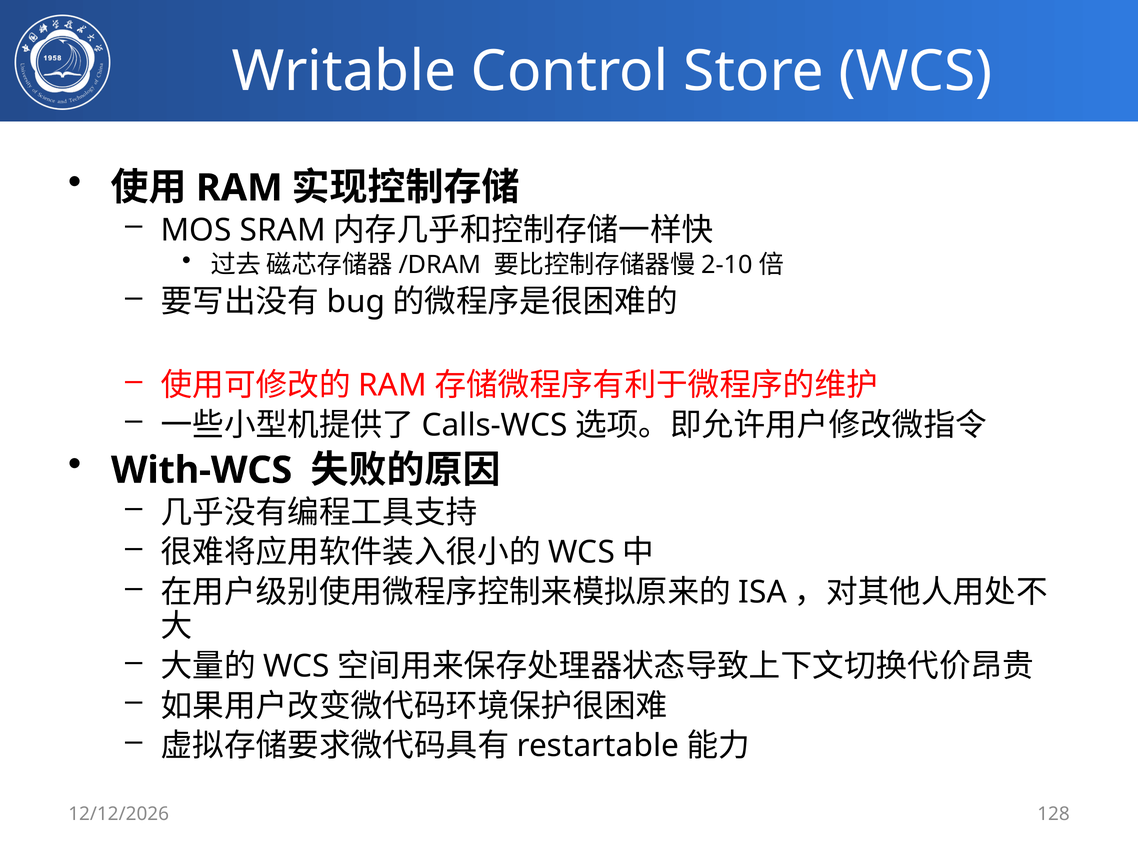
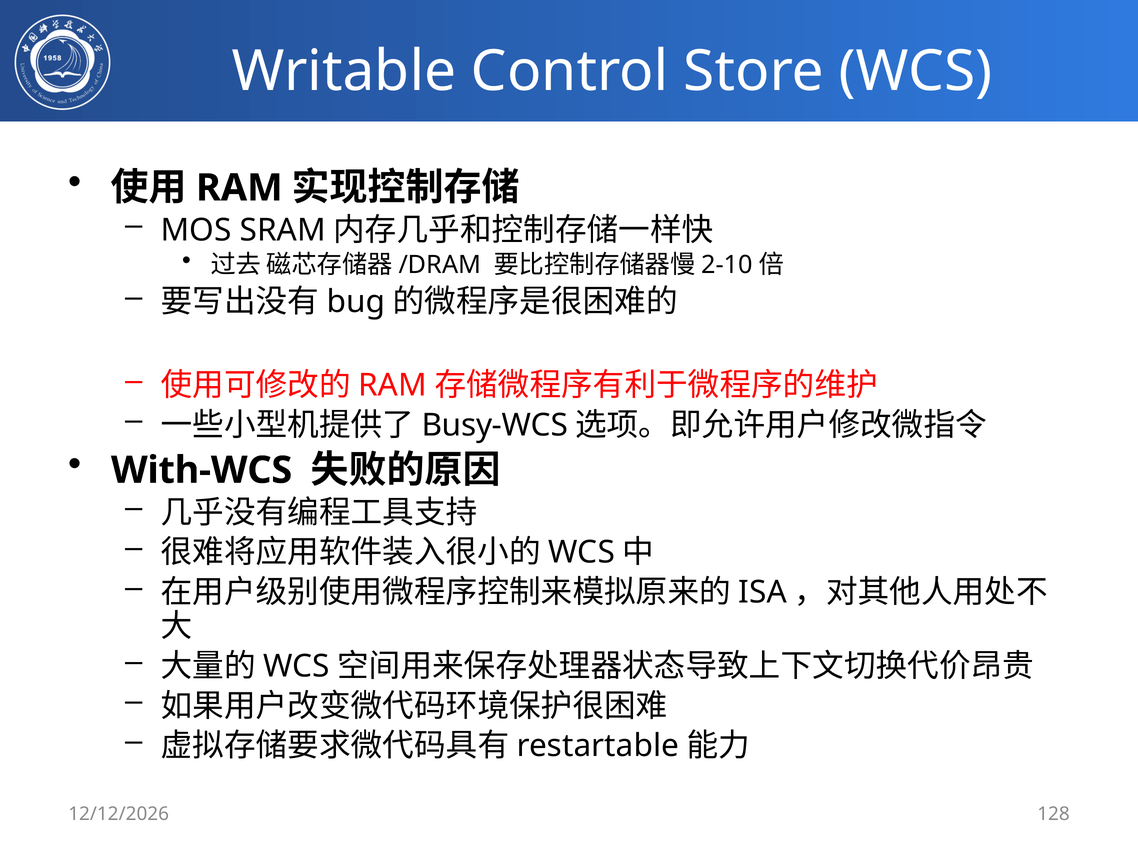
Calls-WCS: Calls-WCS -> Busy-WCS
